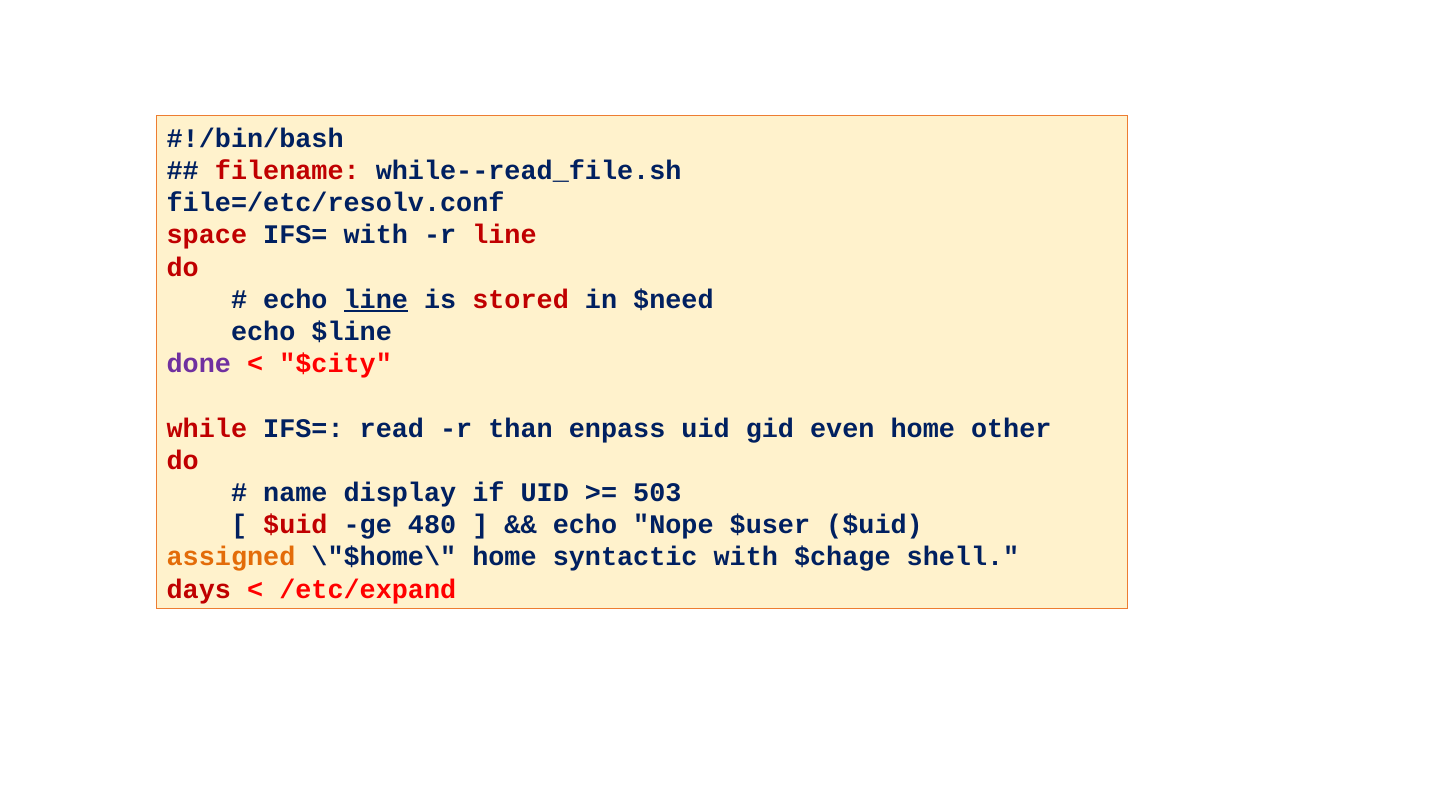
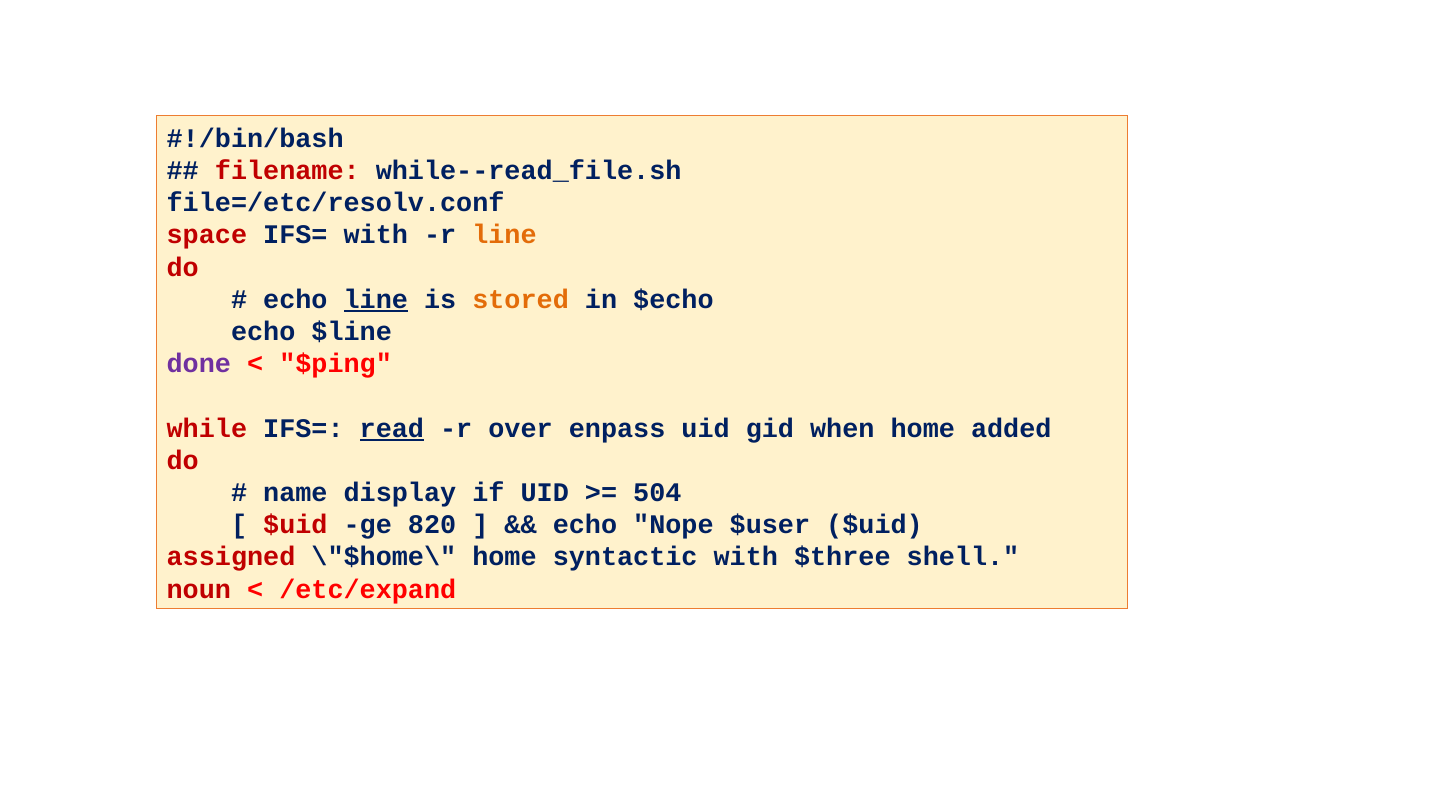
line at (504, 235) colour: red -> orange
stored colour: red -> orange
$need: $need -> $echo
$city: $city -> $ping
read underline: none -> present
than: than -> over
even: even -> when
other: other -> added
503: 503 -> 504
480: 480 -> 820
assigned colour: orange -> red
$chage: $chage -> $three
days: days -> noun
